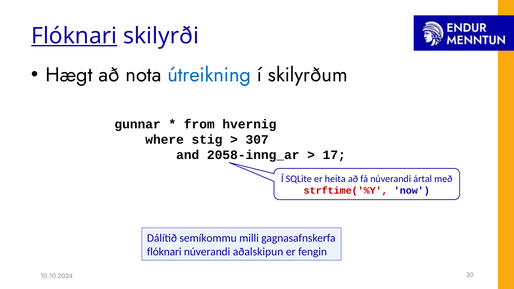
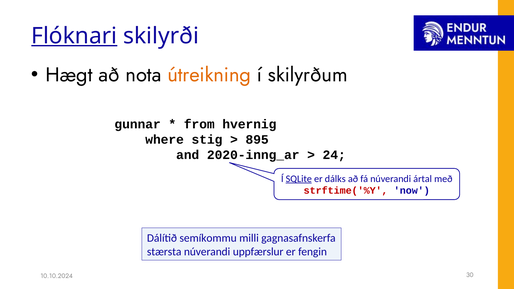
útreikning colour: blue -> orange
307: 307 -> 895
2058-inng_ar: 2058-inng_ar -> 2020-inng_ar
17: 17 -> 24
SQLite underline: none -> present
heita: heita -> dálks
flóknari at (164, 252): flóknari -> stærsta
aðalskipun: aðalskipun -> uppfærslur
